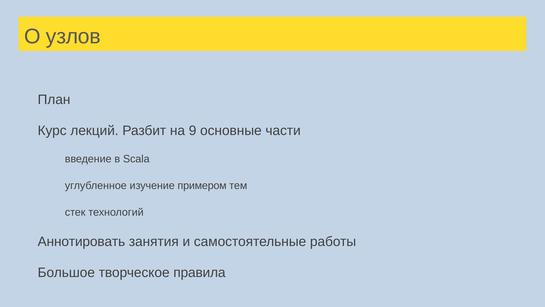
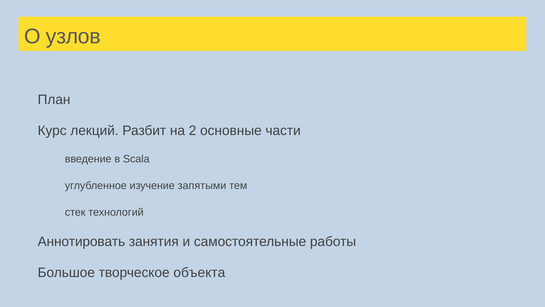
9: 9 -> 2
примером: примером -> запятыми
правила: правила -> объекта
